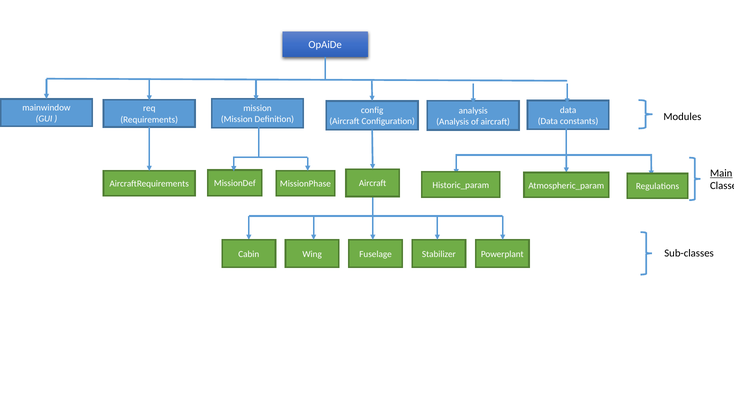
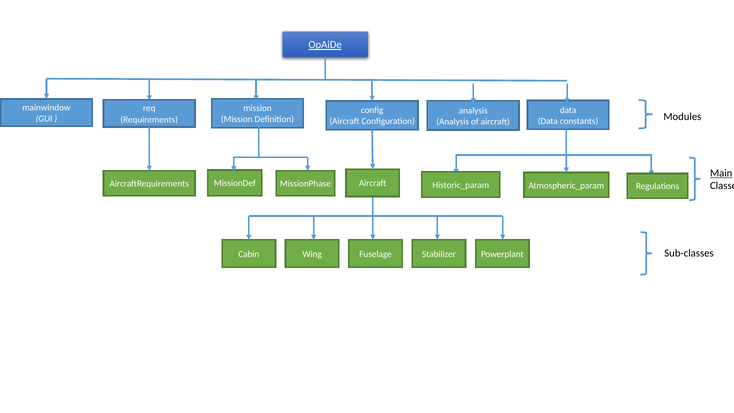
OpAiDe underline: none -> present
